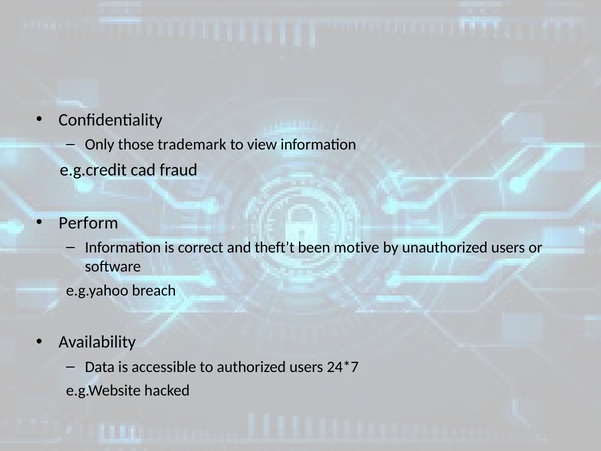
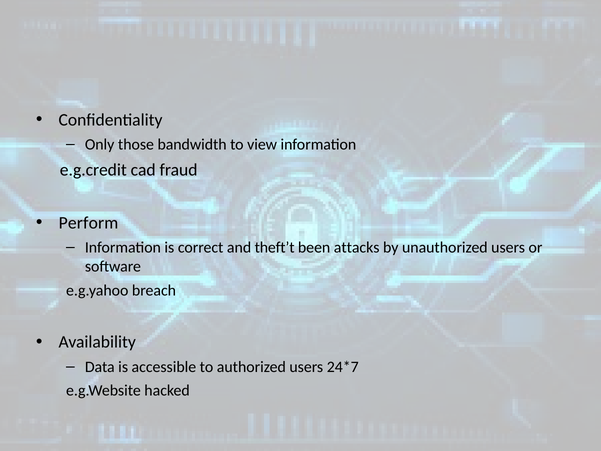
trademark: trademark -> bandwidth
motive: motive -> attacks
